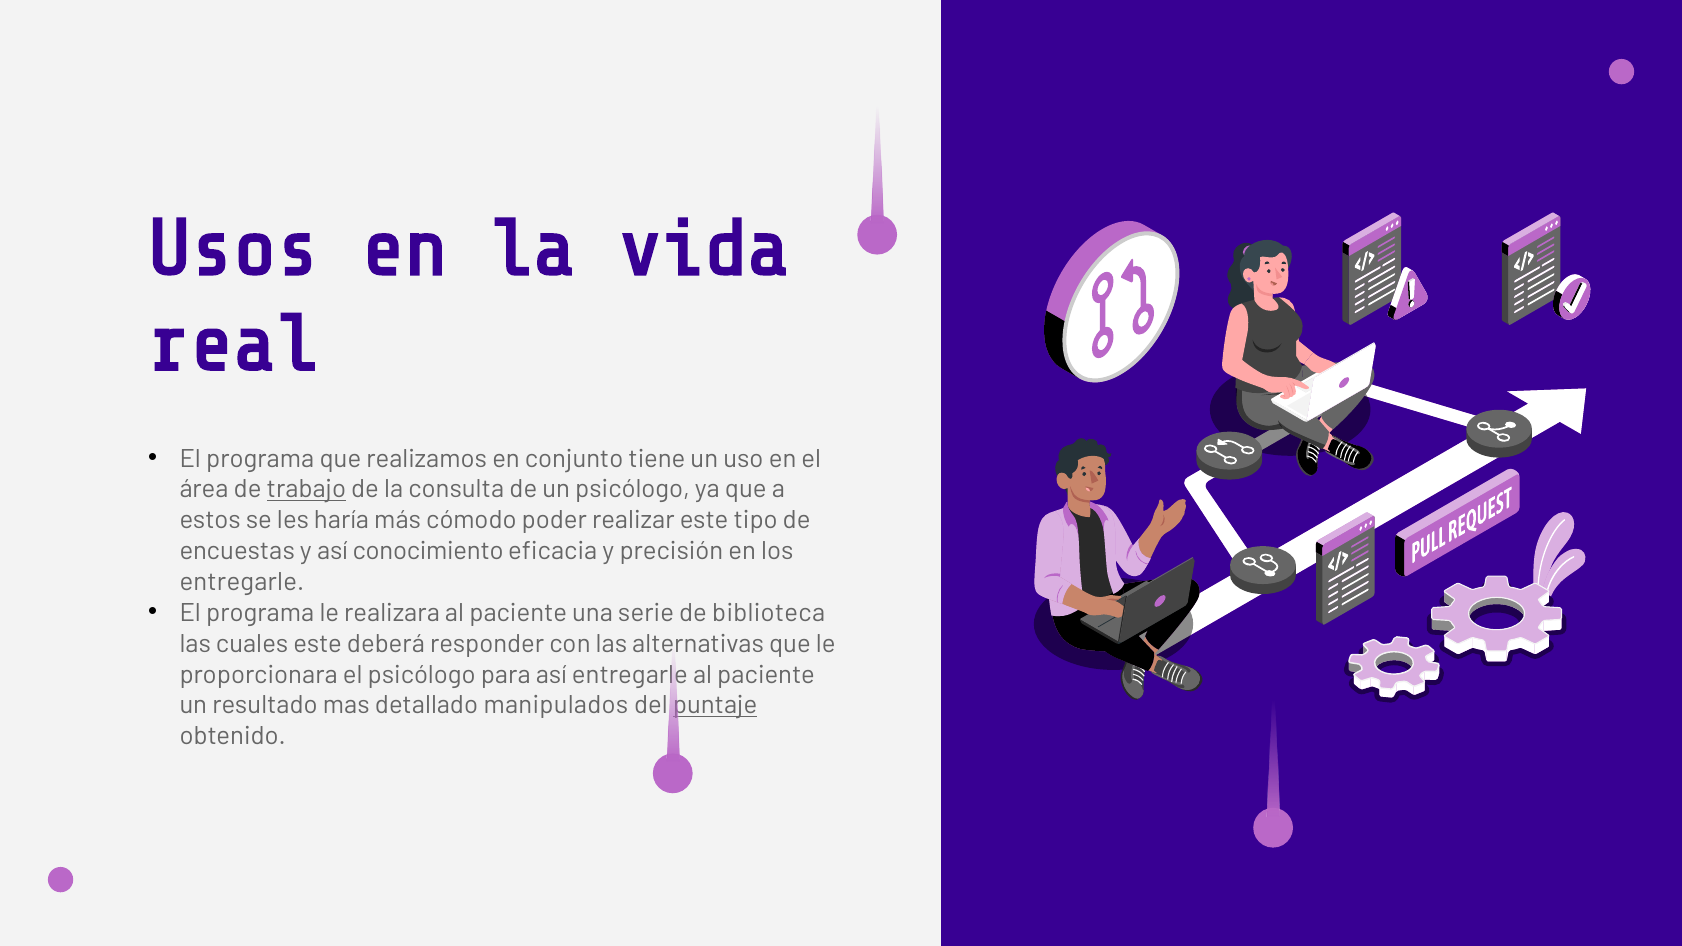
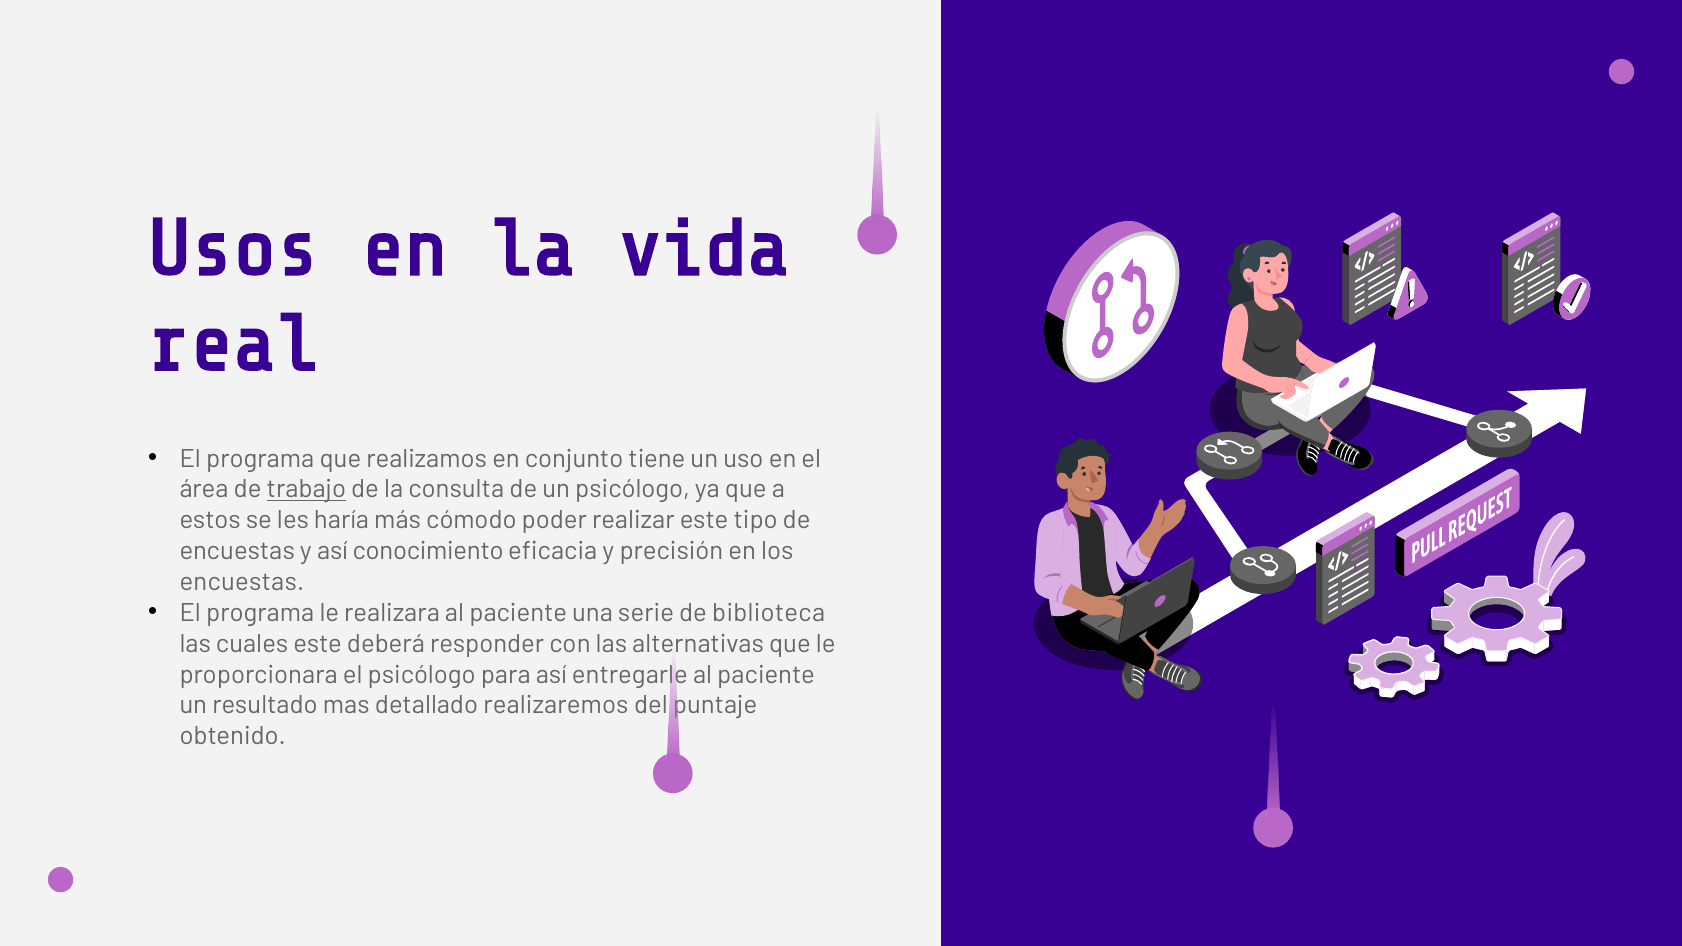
entregarle at (242, 582): entregarle -> encuestas
manipulados: manipulados -> realizaremos
puntaje underline: present -> none
